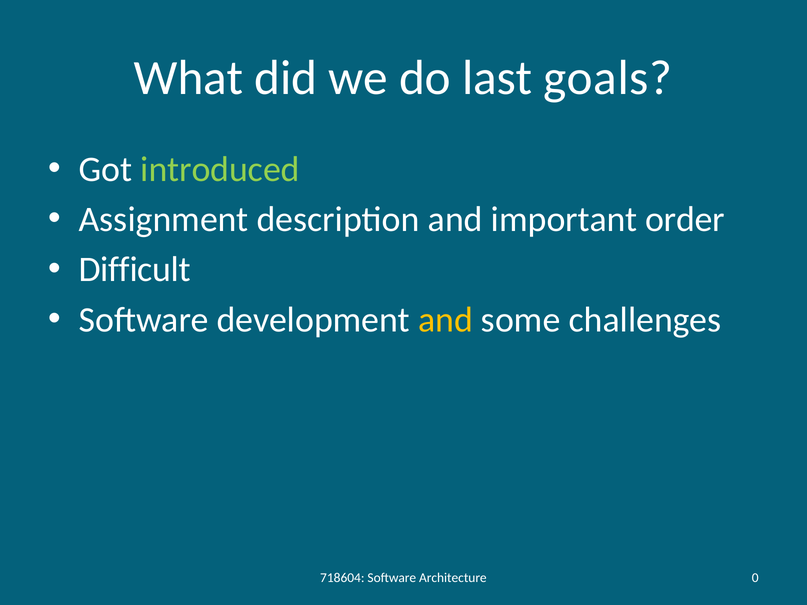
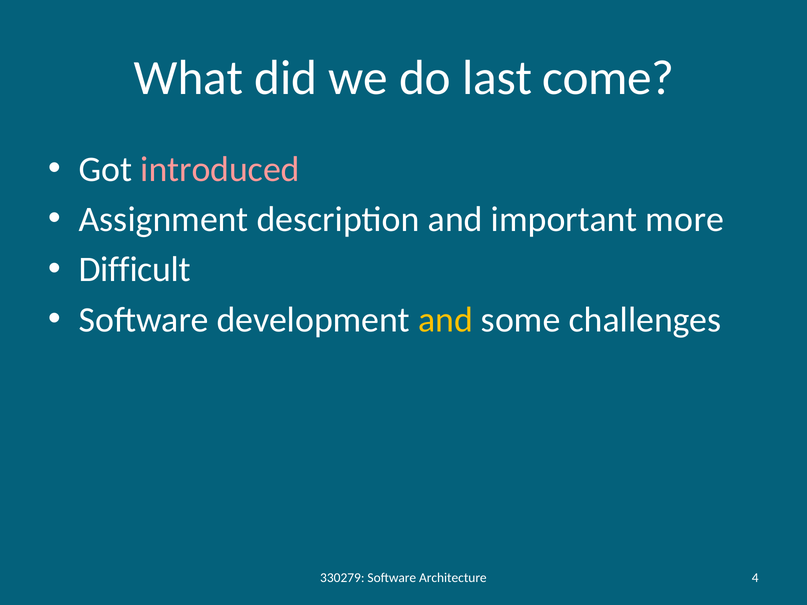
goals: goals -> come
introduced colour: light green -> pink
order: order -> more
718604: 718604 -> 330279
0: 0 -> 4
